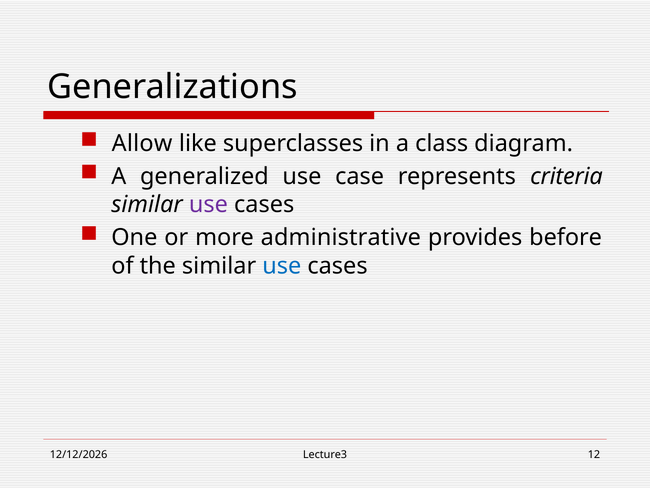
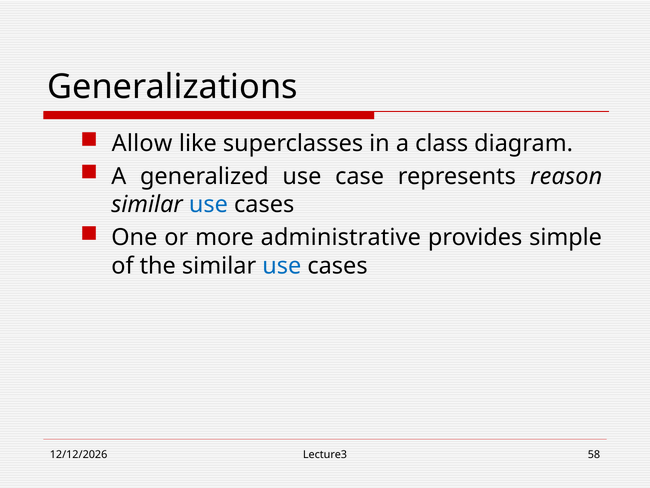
criteria: criteria -> reason
use at (208, 205) colour: purple -> blue
before: before -> simple
12: 12 -> 58
